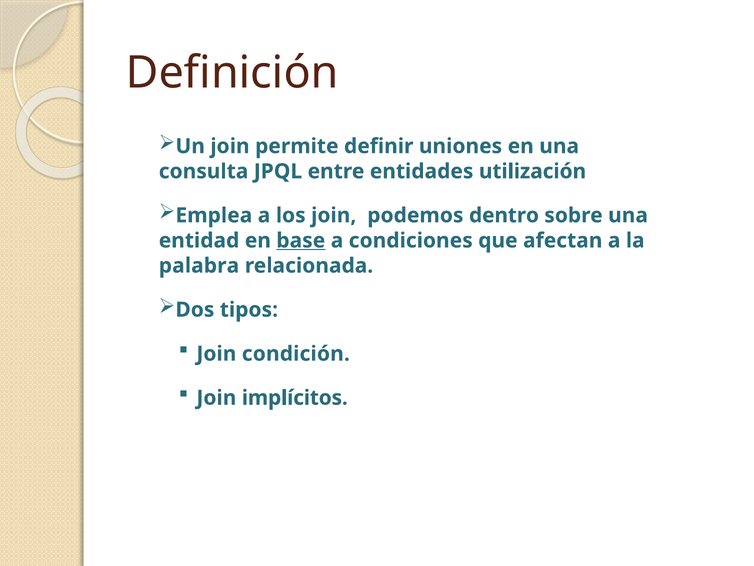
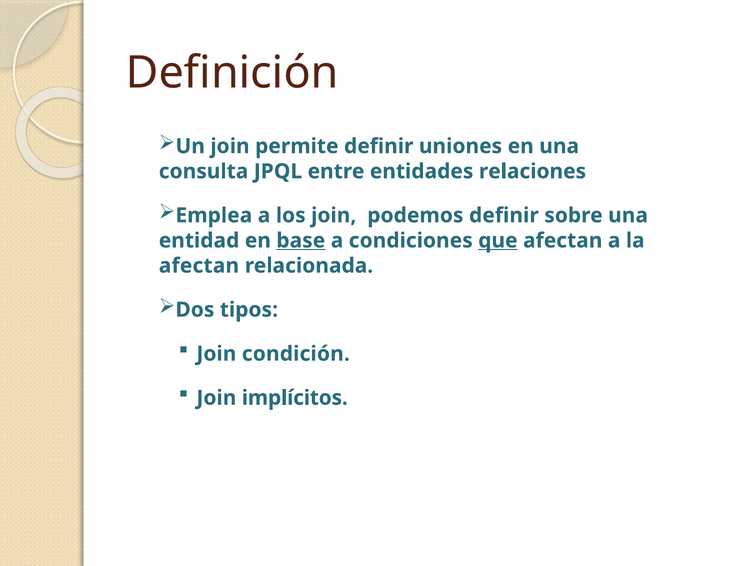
utilización: utilización -> relaciones
podemos dentro: dentro -> definir
que underline: none -> present
palabra at (199, 266): palabra -> afectan
